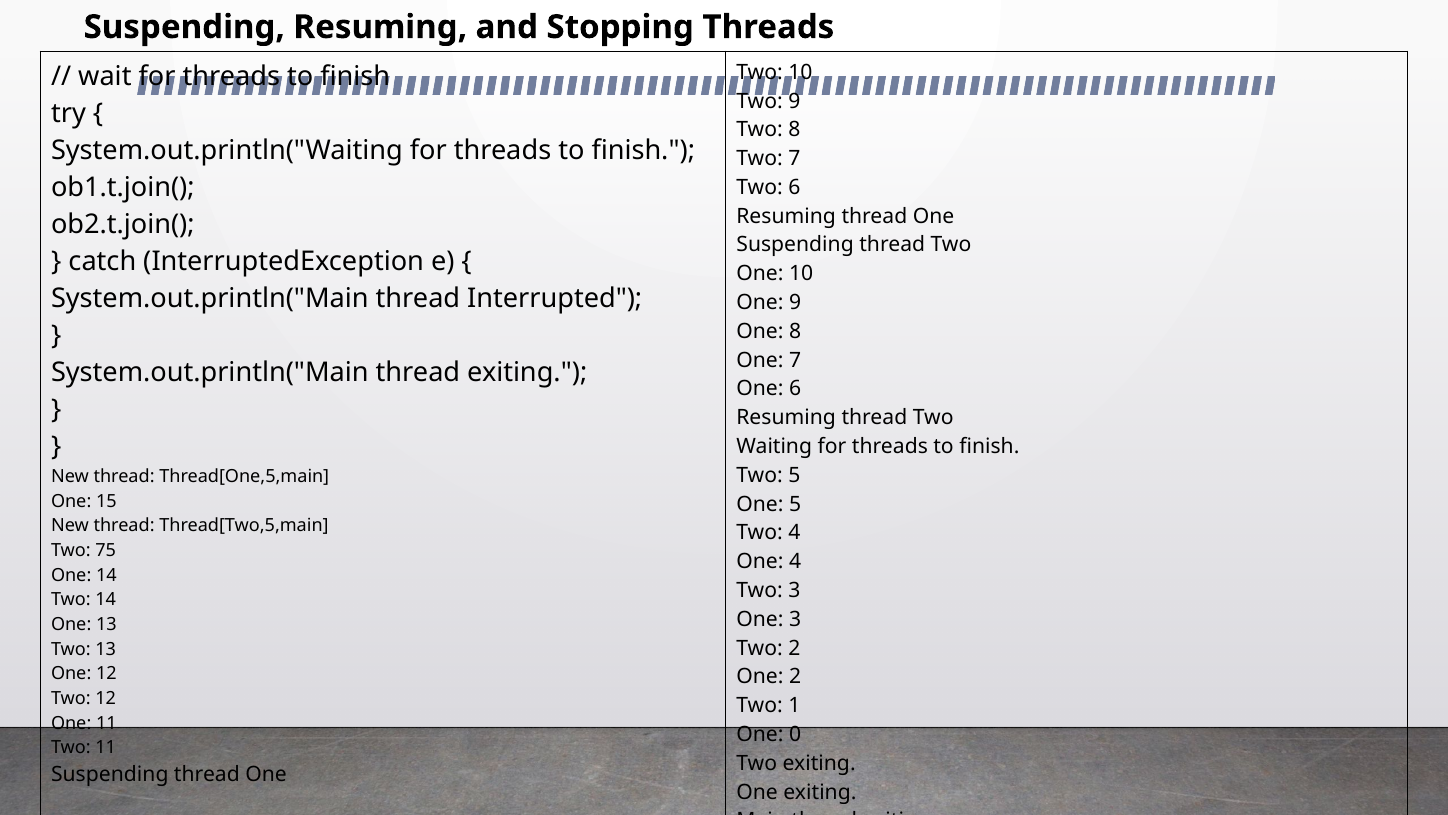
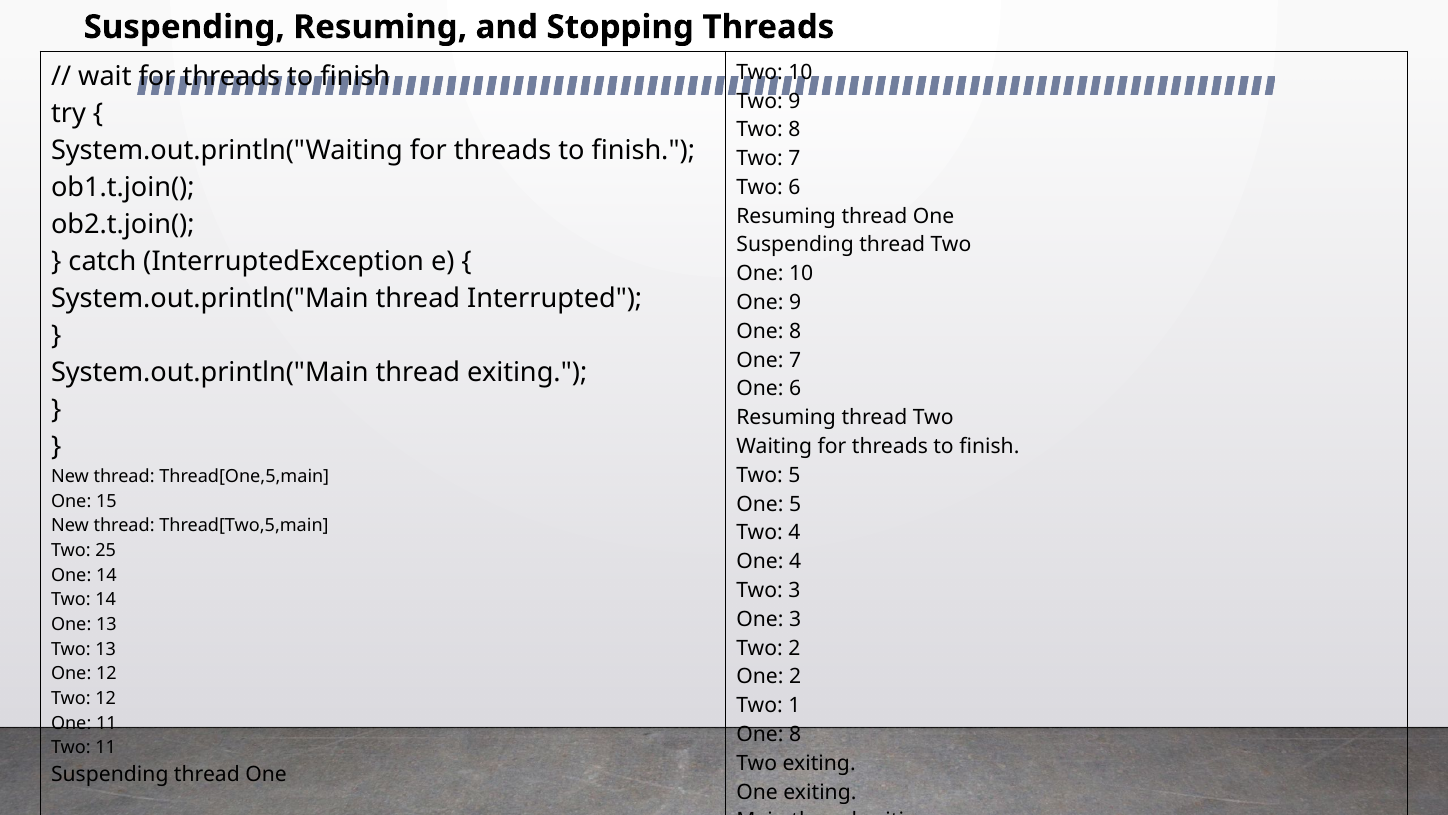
75: 75 -> 25
0 at (795, 734): 0 -> 8
